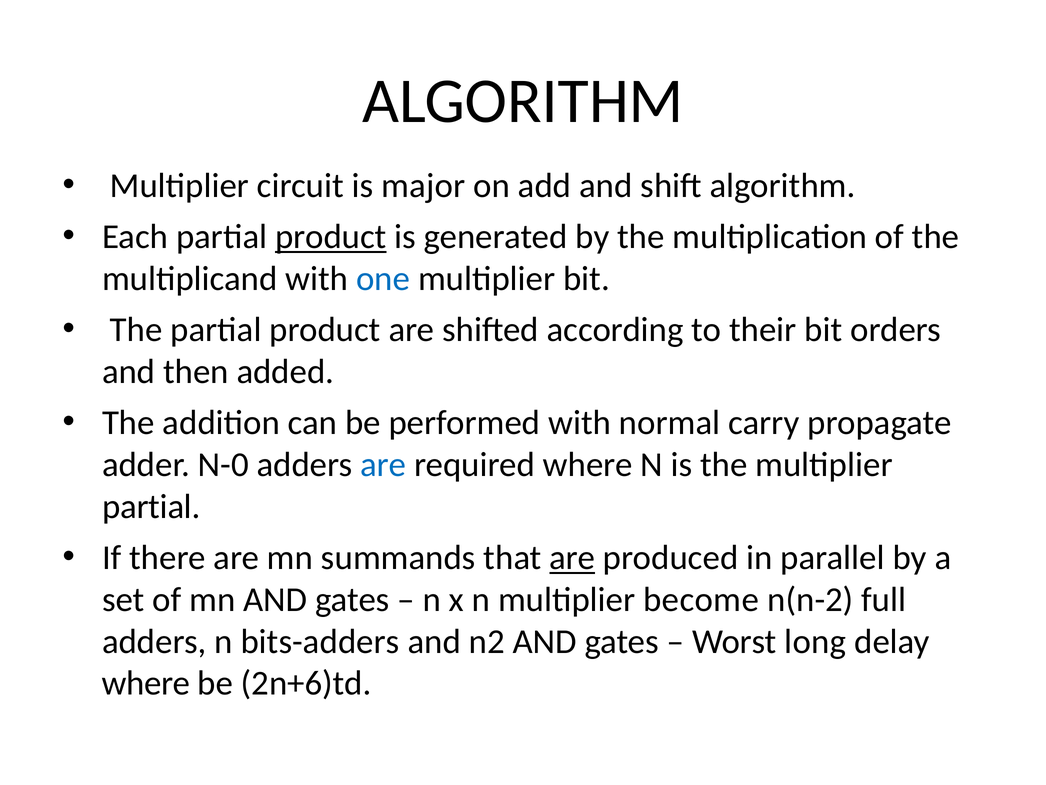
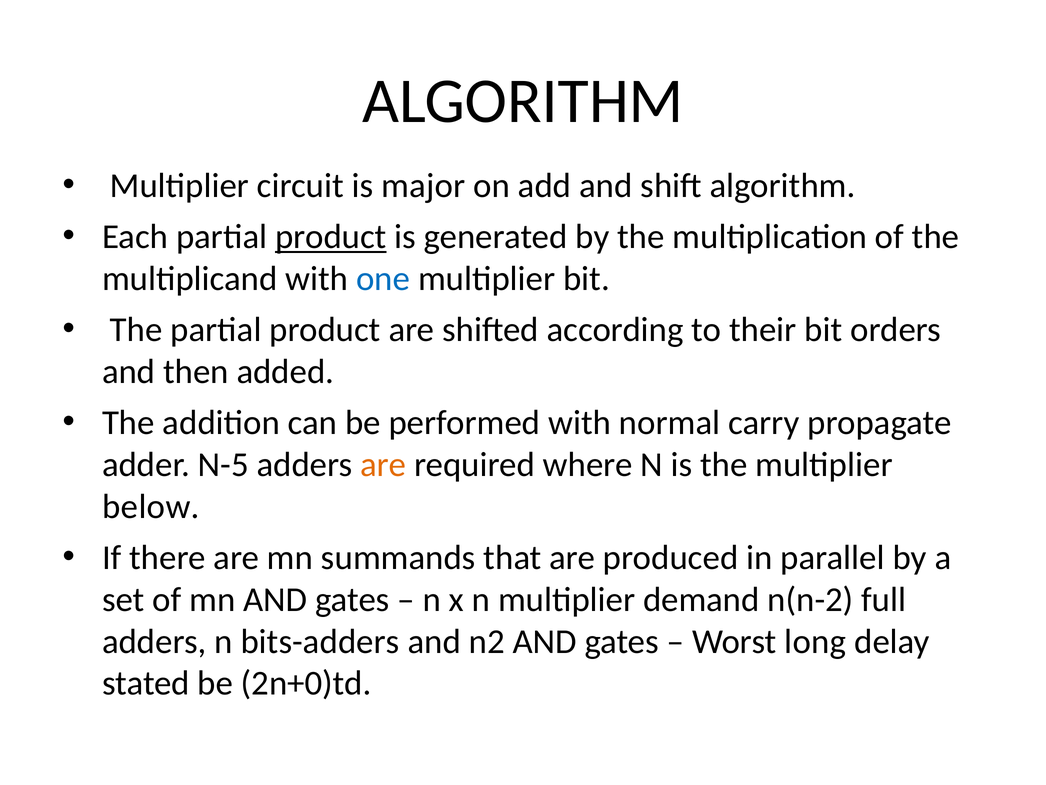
N-0: N-0 -> N-5
are at (383, 464) colour: blue -> orange
partial at (151, 506): partial -> below
are at (572, 557) underline: present -> none
become: become -> demand
where at (146, 683): where -> stated
2n+6)td: 2n+6)td -> 2n+0)td
